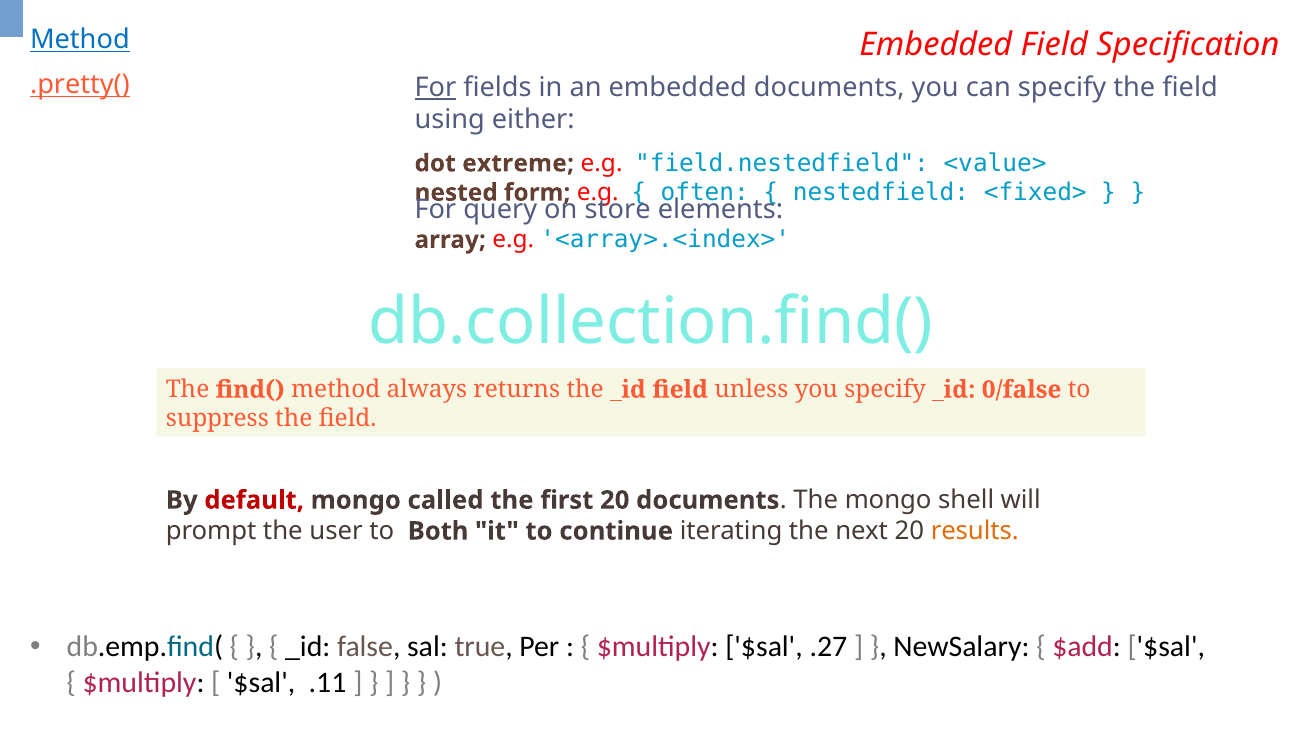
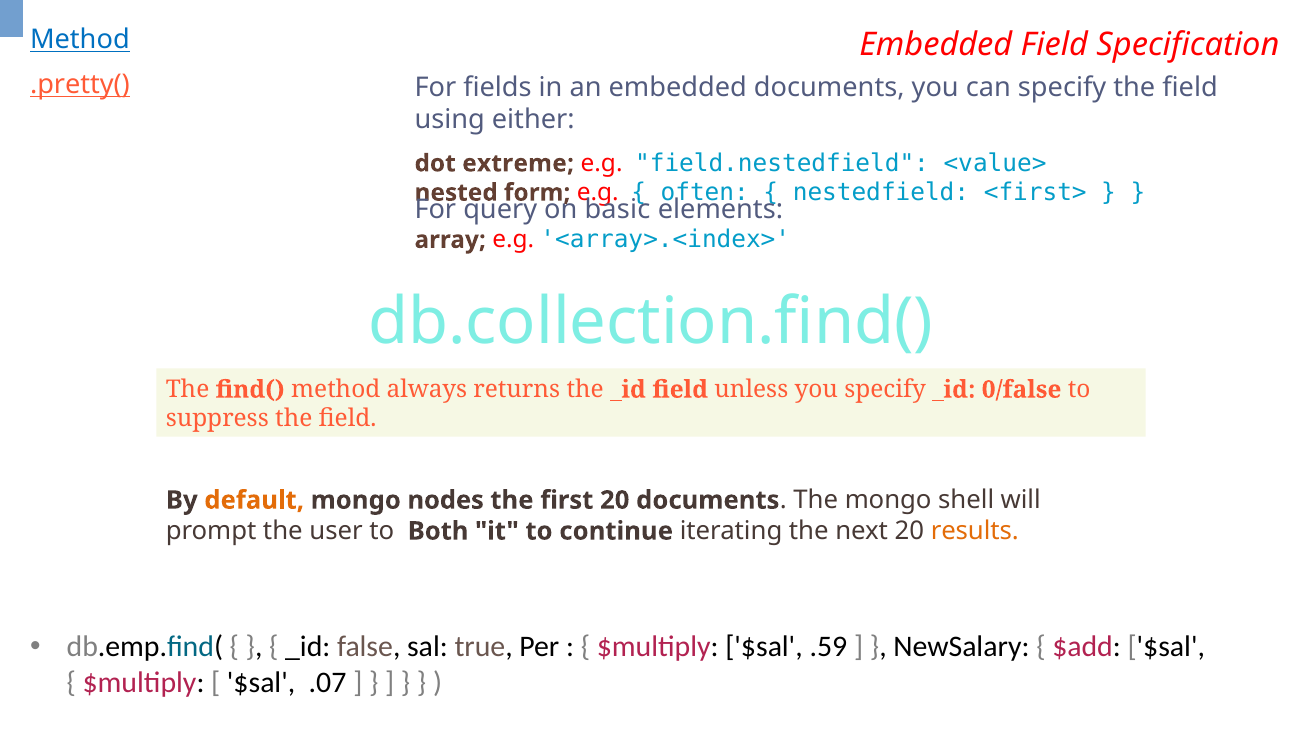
For at (435, 87) underline: present -> none
<fixed>: <fixed> -> <first>
store: store -> basic
default colour: red -> orange
called: called -> nodes
.27: .27 -> .59
.11: .11 -> .07
